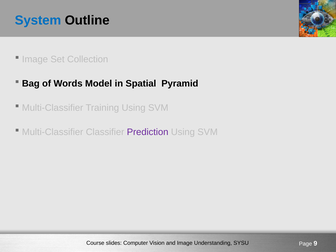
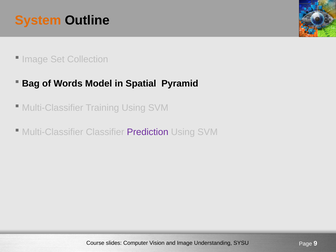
System colour: blue -> orange
